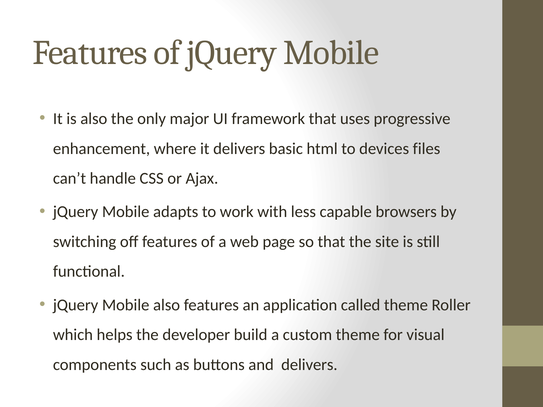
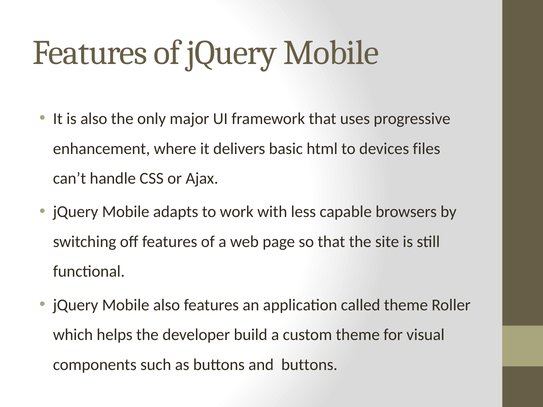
and delivers: delivers -> buttons
